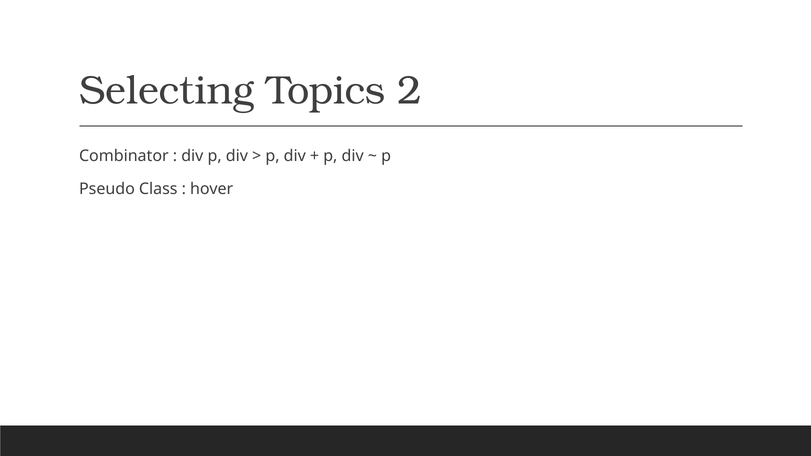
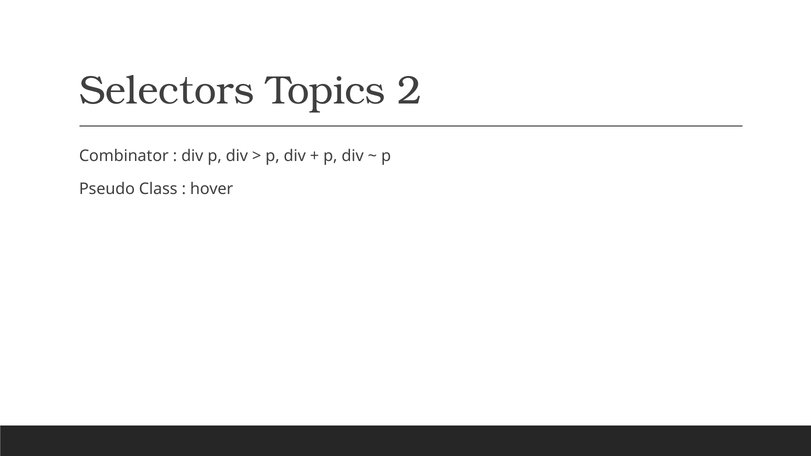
Selecting: Selecting -> Selectors
